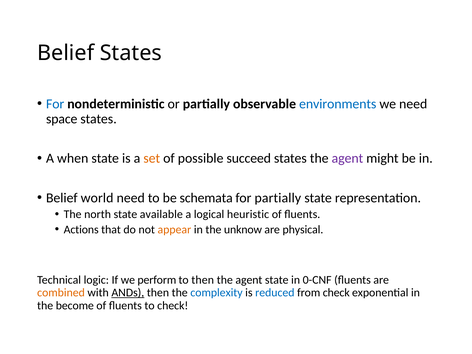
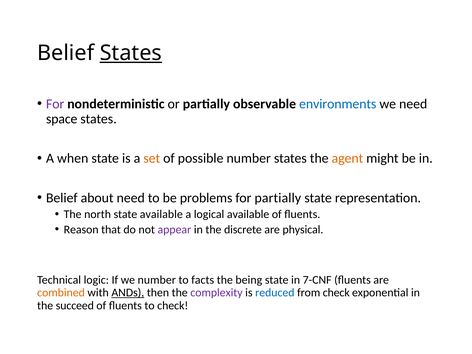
States at (131, 53) underline: none -> present
For at (55, 104) colour: blue -> purple
possible succeed: succeed -> number
agent at (347, 158) colour: purple -> orange
world: world -> about
schemata: schemata -> problems
logical heuristic: heuristic -> available
Actions: Actions -> Reason
appear colour: orange -> purple
unknow: unknow -> discrete
we perform: perform -> number
to then: then -> facts
agent at (249, 280): agent -> being
0-CNF: 0-CNF -> 7-CNF
complexity colour: blue -> purple
become: become -> succeed
